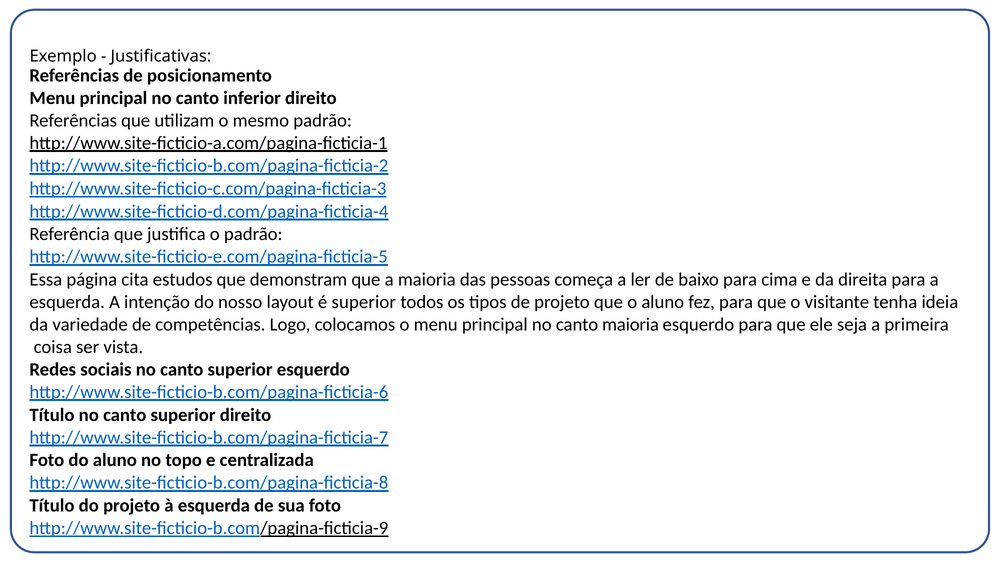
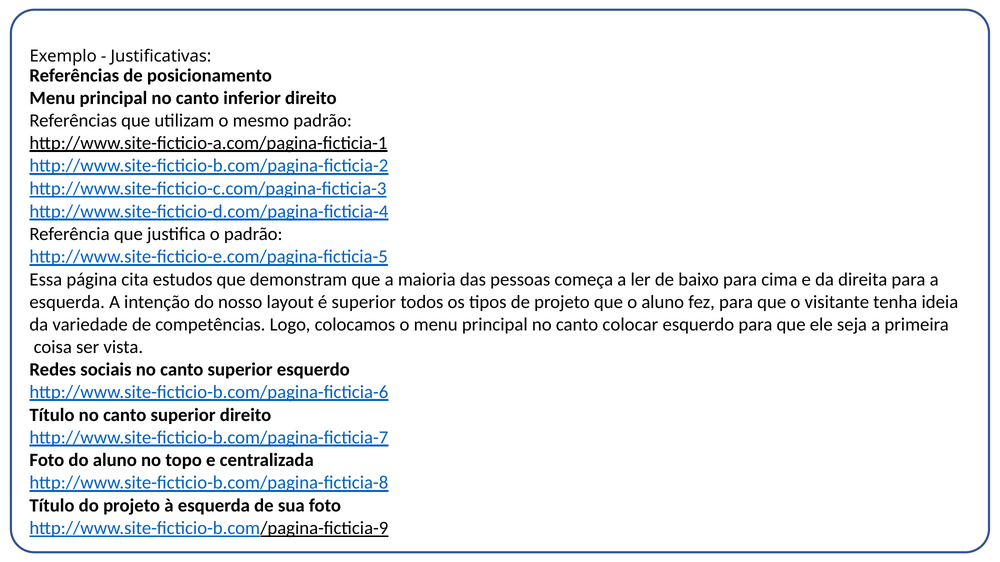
canto maioria: maioria -> colocar
